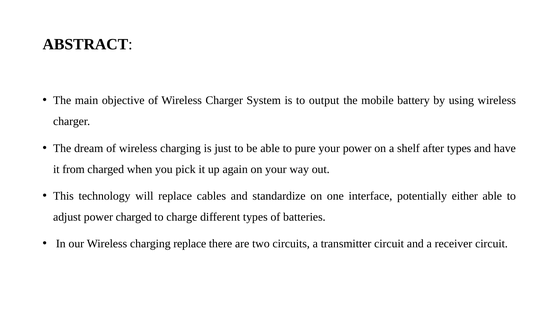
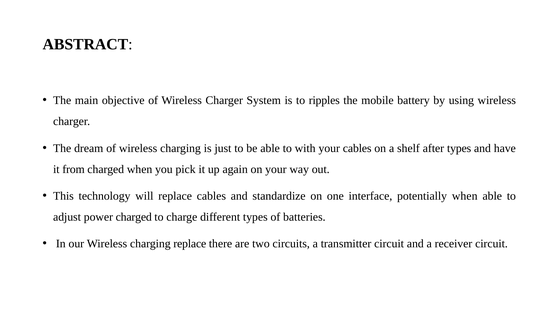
output: output -> ripples
pure: pure -> with
your power: power -> cables
potentially either: either -> when
